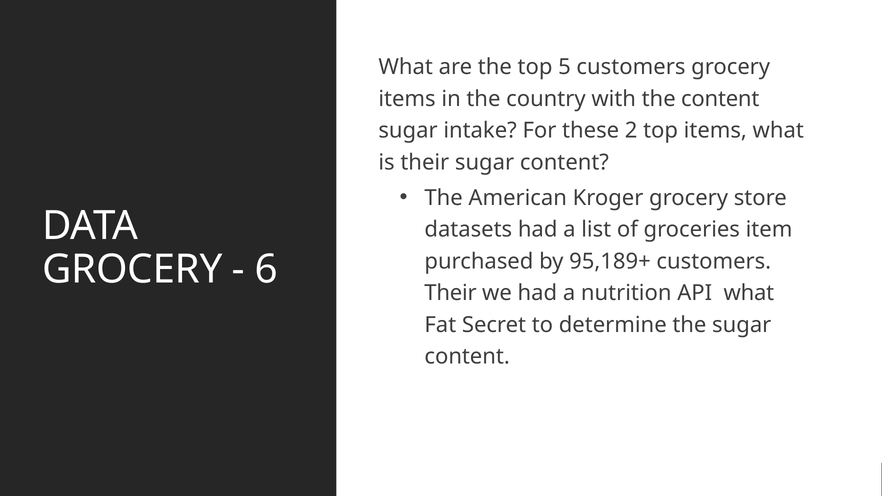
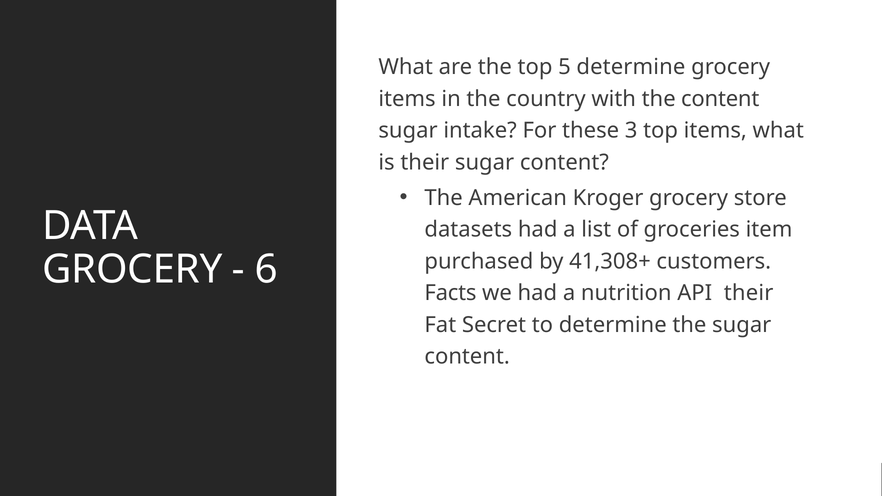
5 customers: customers -> determine
2: 2 -> 3
95,189+: 95,189+ -> 41,308+
Their at (451, 293): Their -> Facts
API what: what -> their
